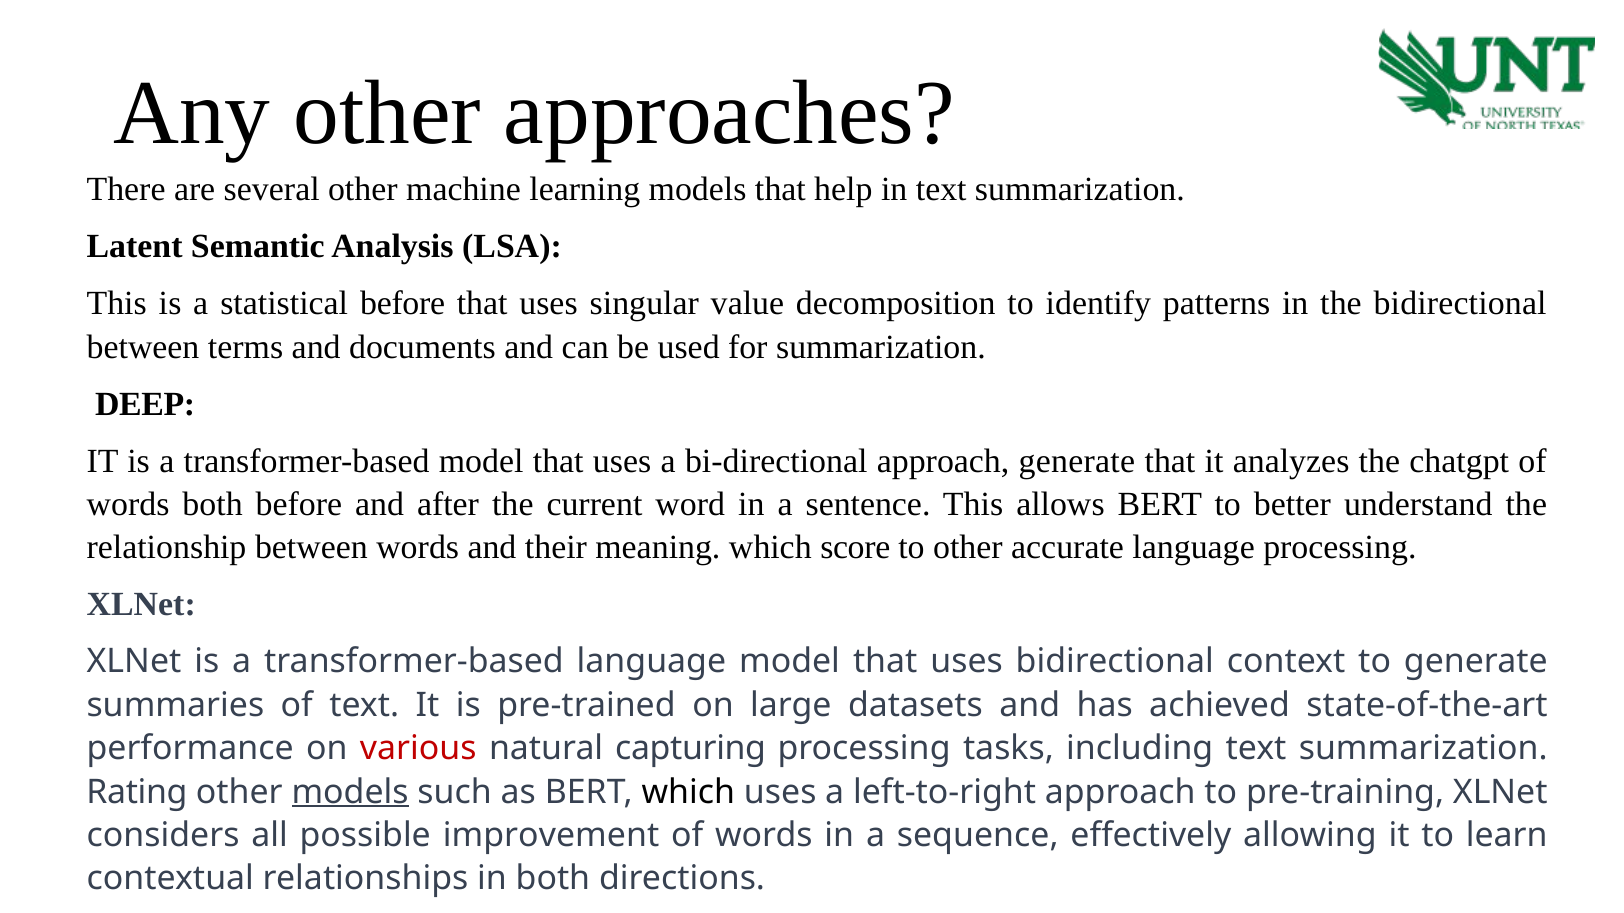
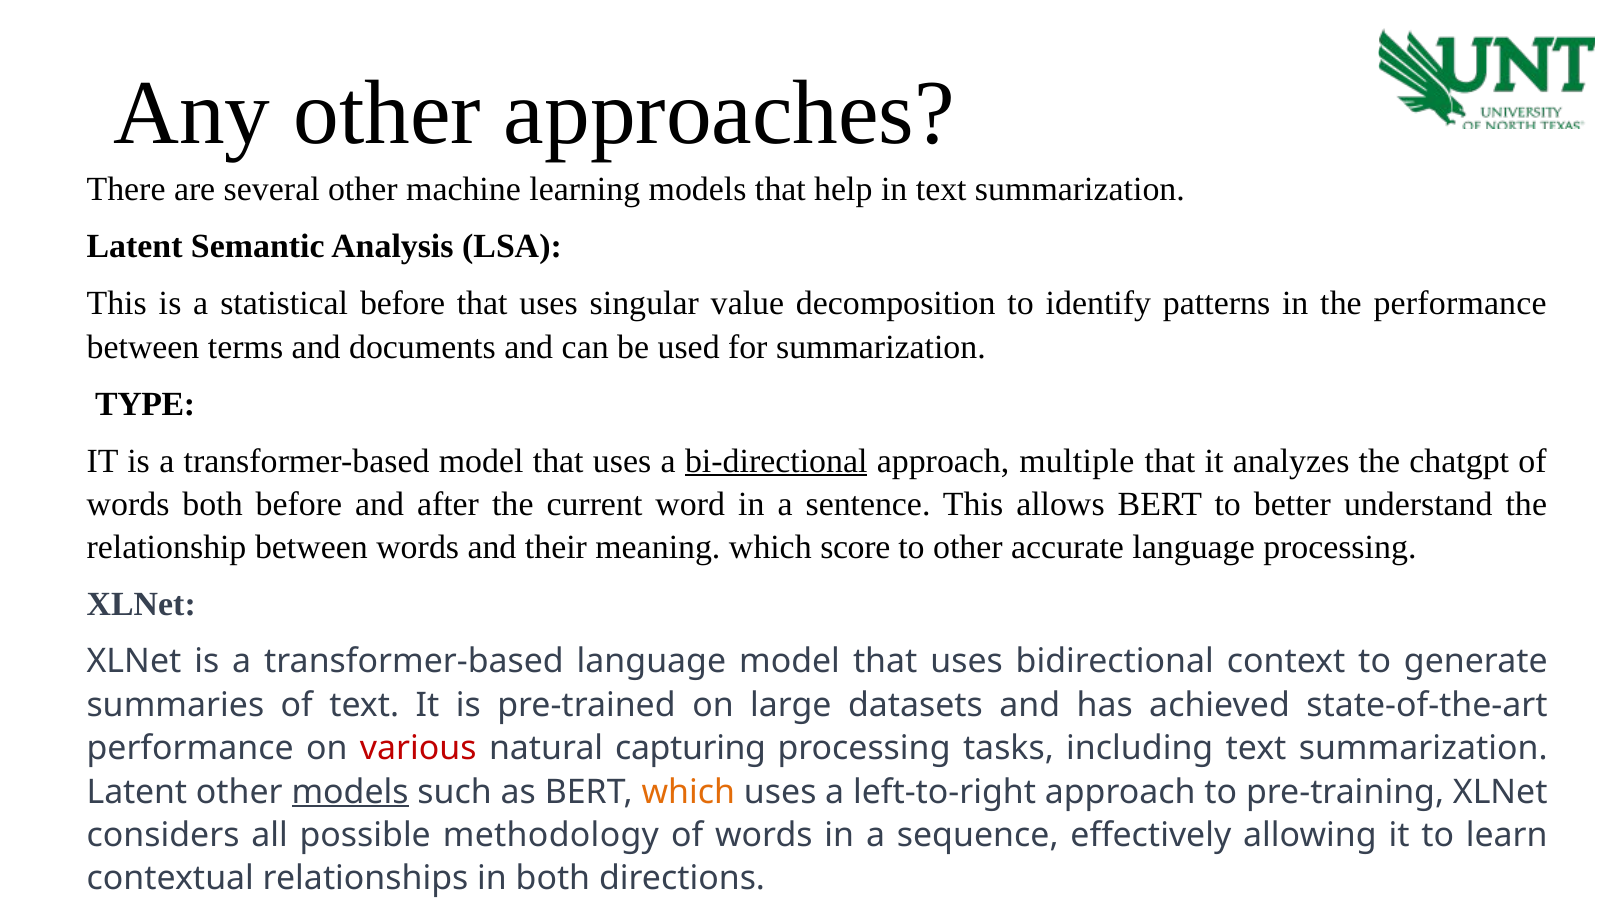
the bidirectional: bidirectional -> performance
DEEP: DEEP -> TYPE
bi-directional underline: none -> present
approach generate: generate -> multiple
Rating at (137, 792): Rating -> Latent
which at (688, 792) colour: black -> orange
improvement: improvement -> methodology
